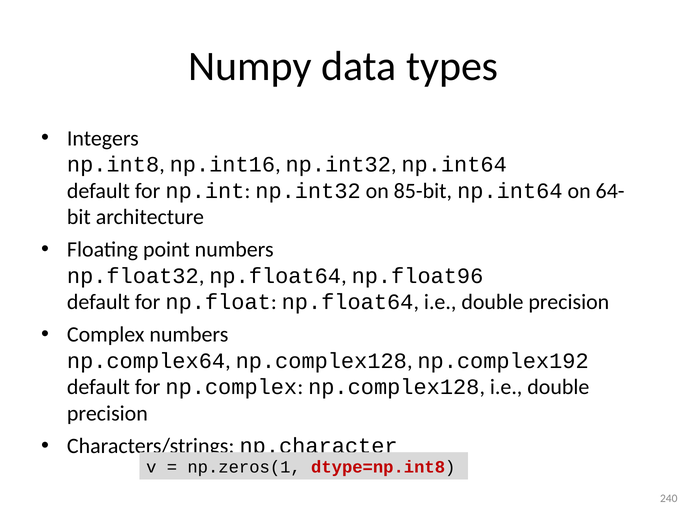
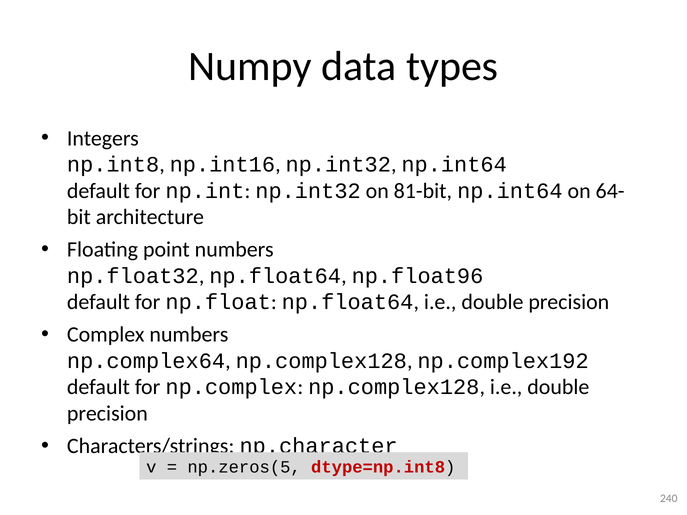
85-bit: 85-bit -> 81-bit
np.zeros(1: np.zeros(1 -> np.zeros(5
